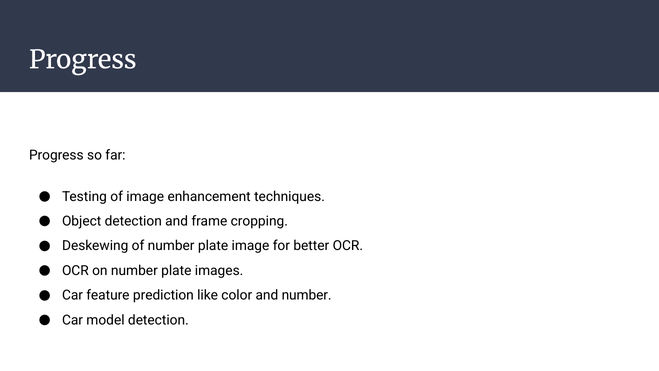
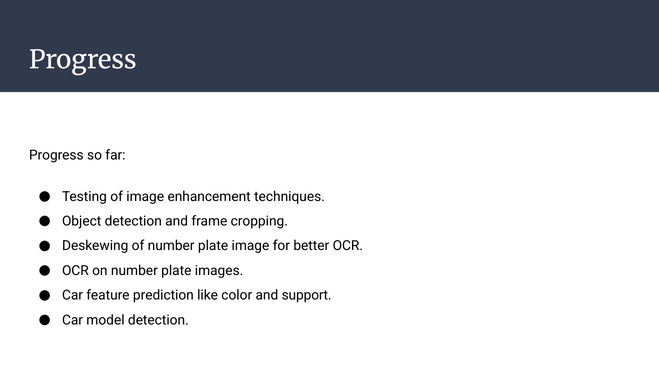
and number: number -> support
